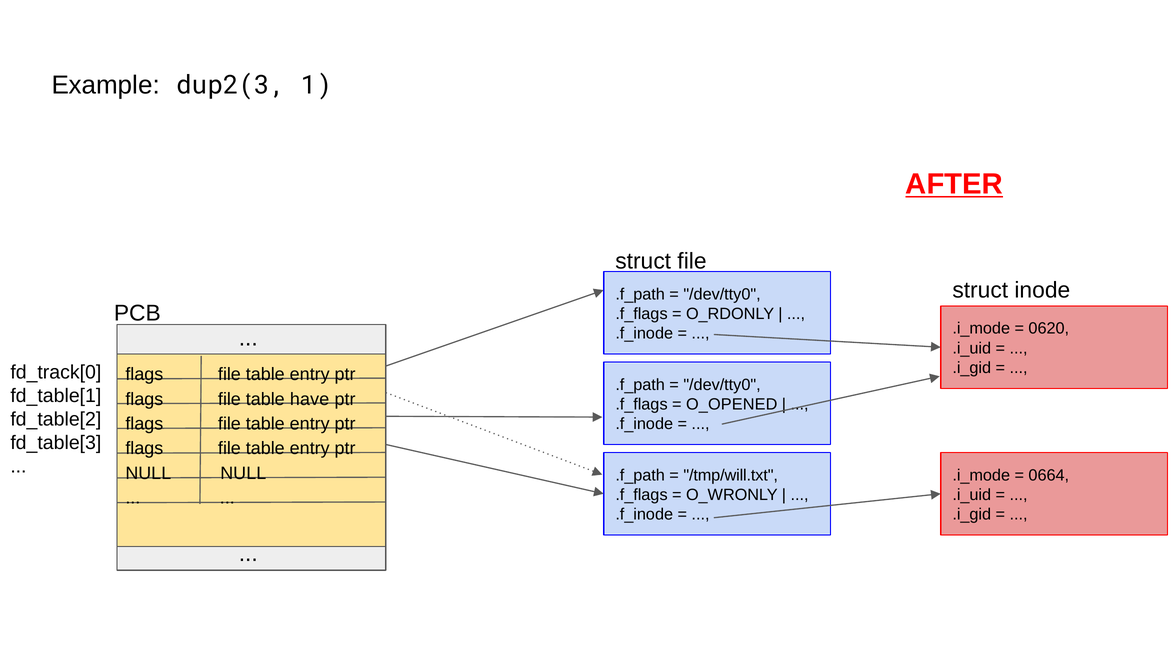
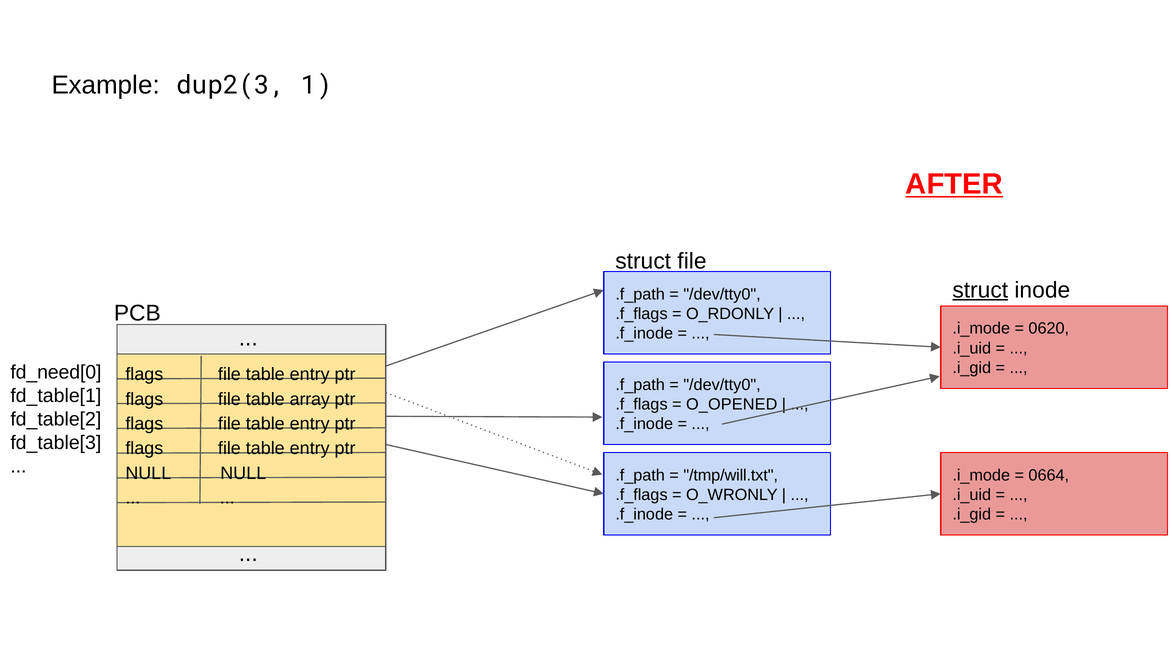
struct at (980, 290) underline: none -> present
fd_track[0: fd_track[0 -> fd_need[0
have: have -> array
